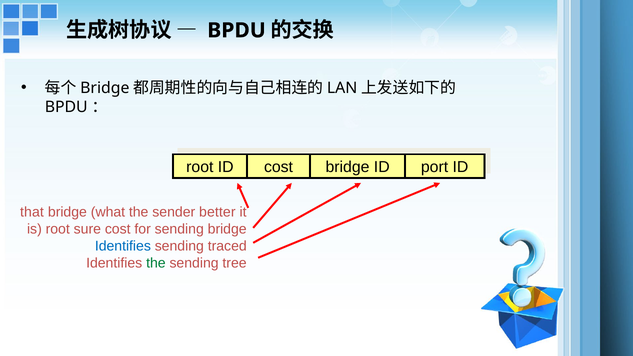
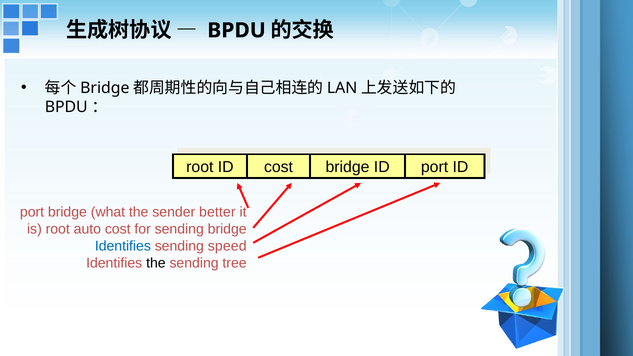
that at (32, 212): that -> port
sure: sure -> auto
traced: traced -> speed
the at (156, 263) colour: green -> black
